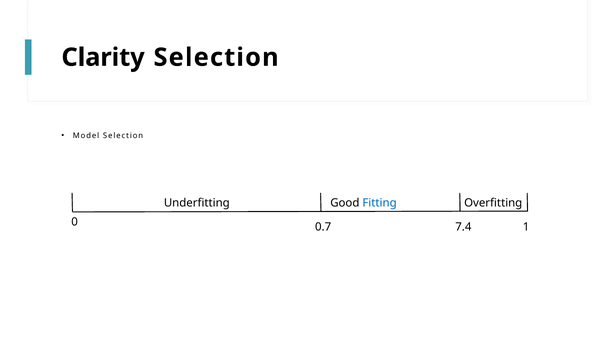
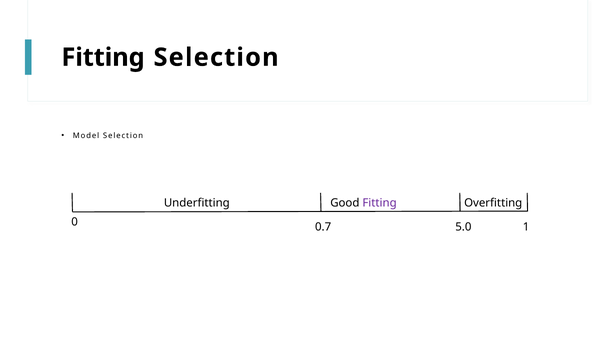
Clarity at (103, 57): Clarity -> Fitting
Fitting at (380, 203) colour: blue -> purple
7.4: 7.4 -> 5.0
